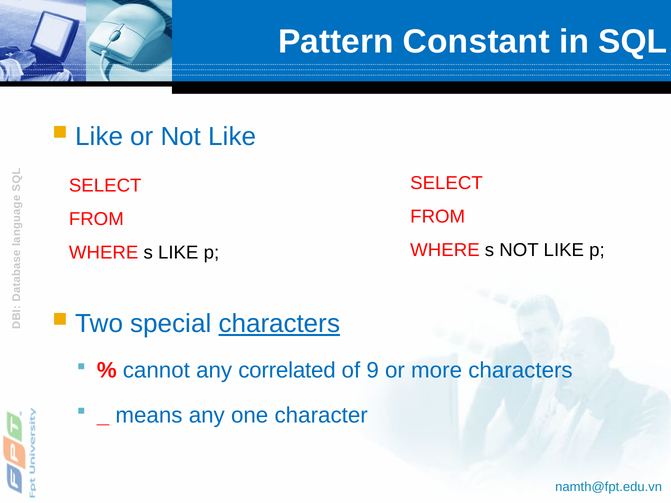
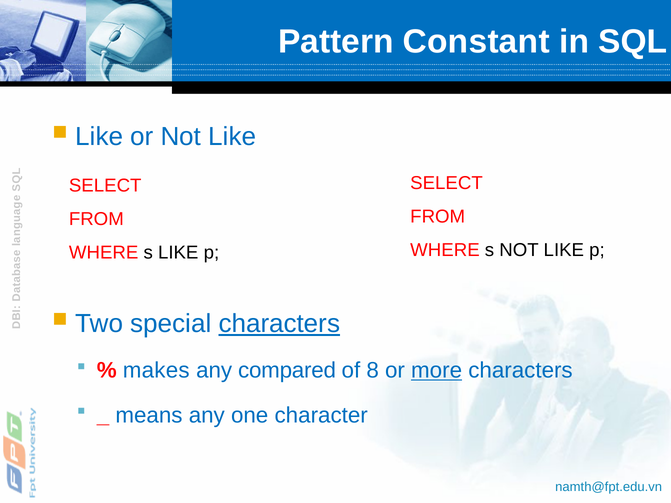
cannot: cannot -> makes
correlated: correlated -> compared
9: 9 -> 8
more underline: none -> present
